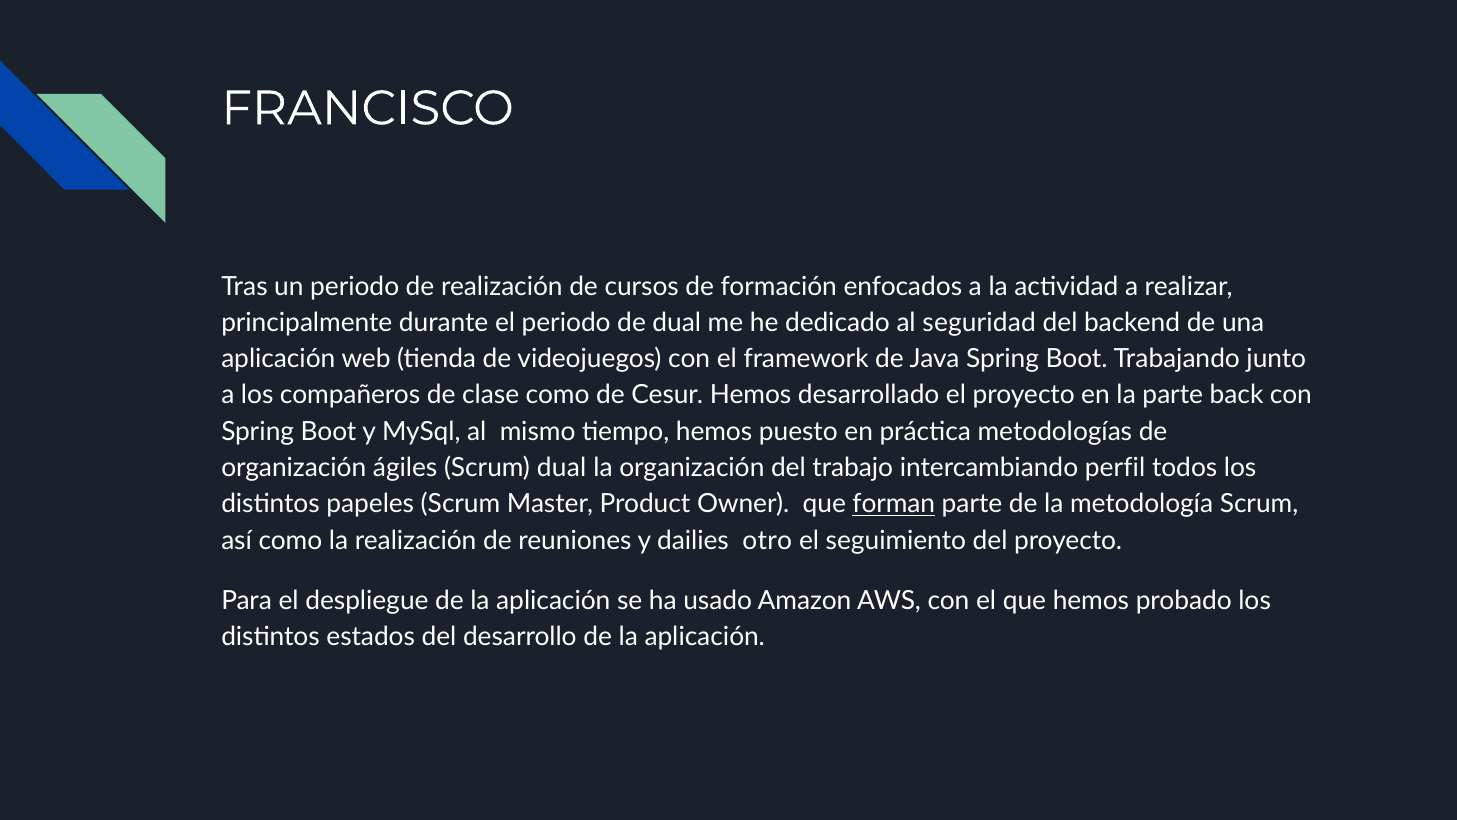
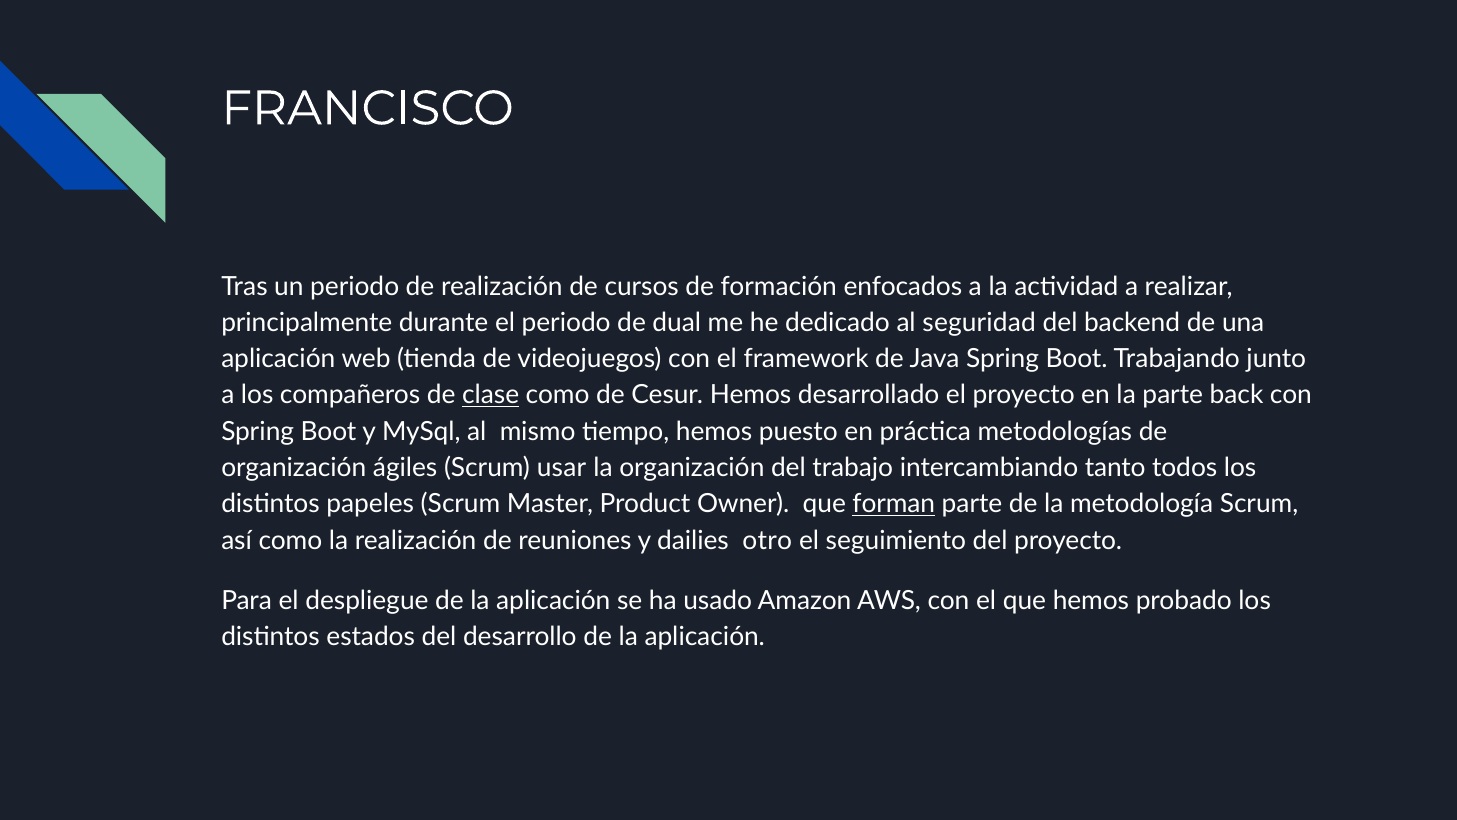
clase underline: none -> present
Scrum dual: dual -> usar
perfil: perfil -> tanto
